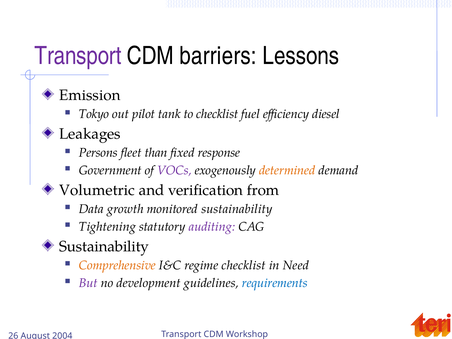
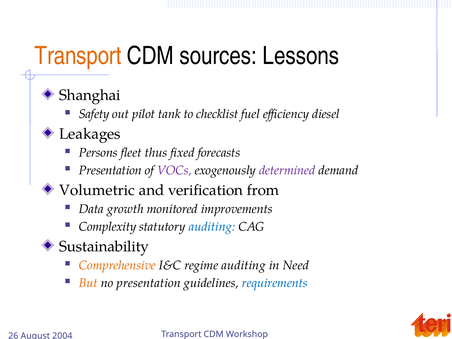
Transport at (78, 56) colour: purple -> orange
barriers: barriers -> sources
Emission: Emission -> Shanghai
Tokyo: Tokyo -> Safety
than: than -> thus
response: response -> forecasts
Government at (110, 170): Government -> Presentation
determined colour: orange -> purple
monitored sustainability: sustainability -> improvements
Tightening: Tightening -> Complexity
auditing at (212, 227) colour: purple -> blue
regime checklist: checklist -> auditing
But colour: purple -> orange
no development: development -> presentation
